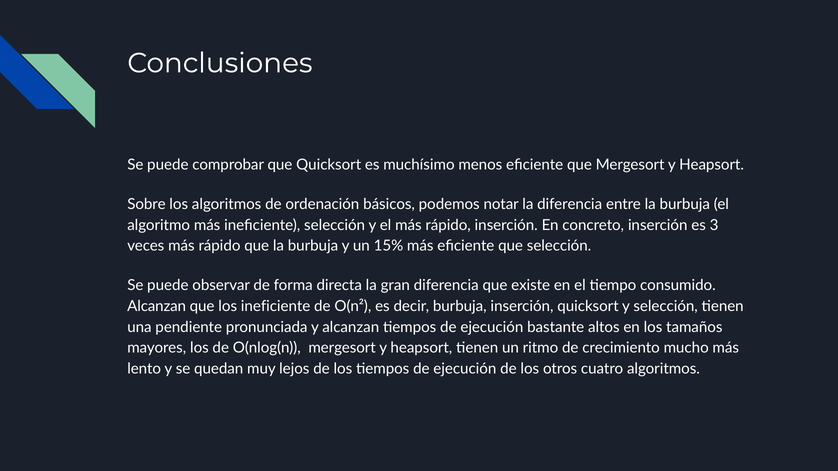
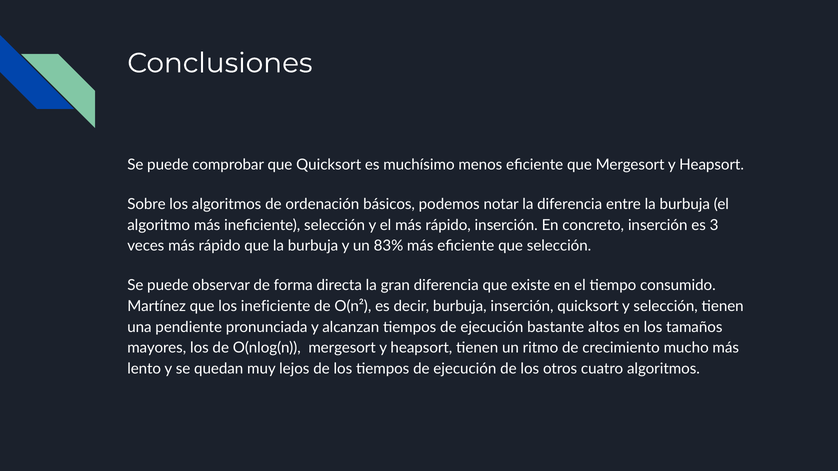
15%: 15% -> 83%
Alcanzan at (157, 307): Alcanzan -> Martínez
